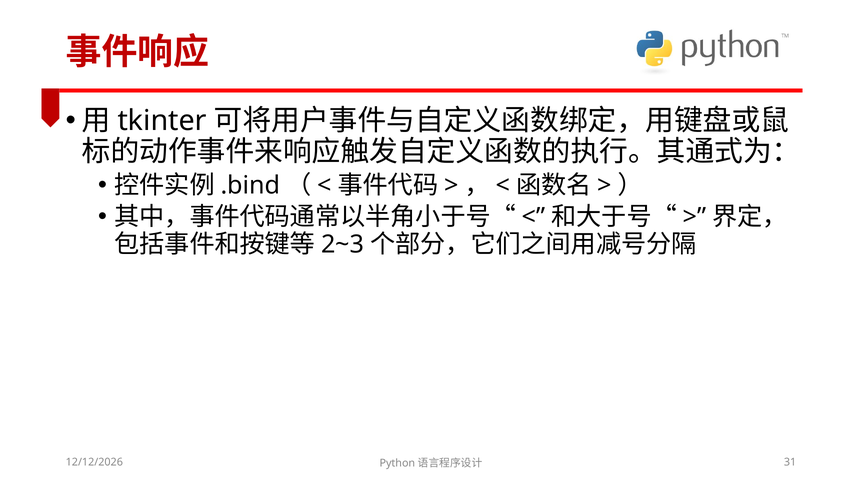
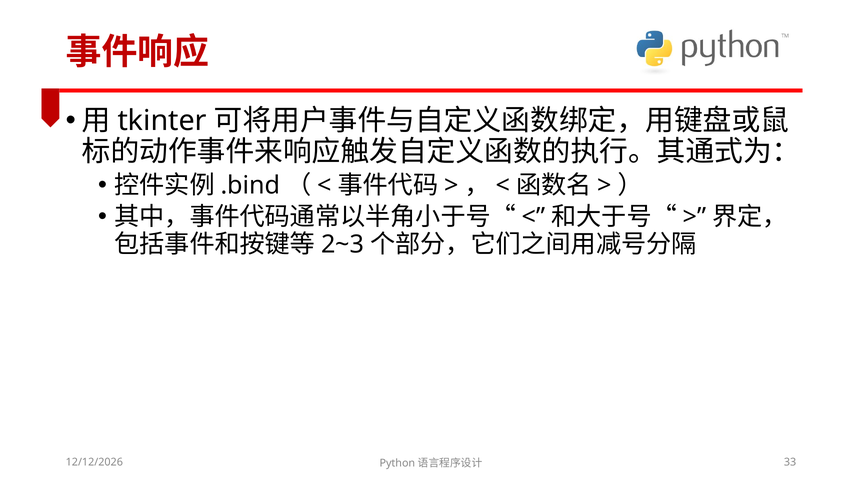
31: 31 -> 33
